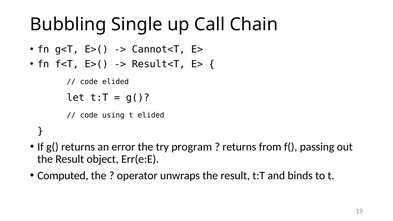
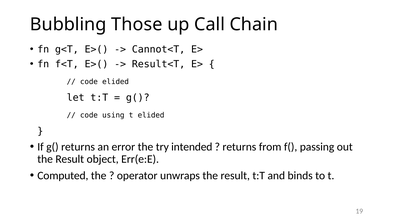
Single: Single -> Those
program: program -> intended
